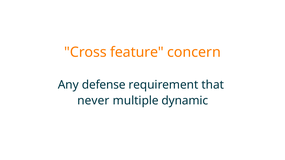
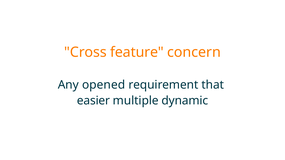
defense: defense -> opened
never: never -> easier
